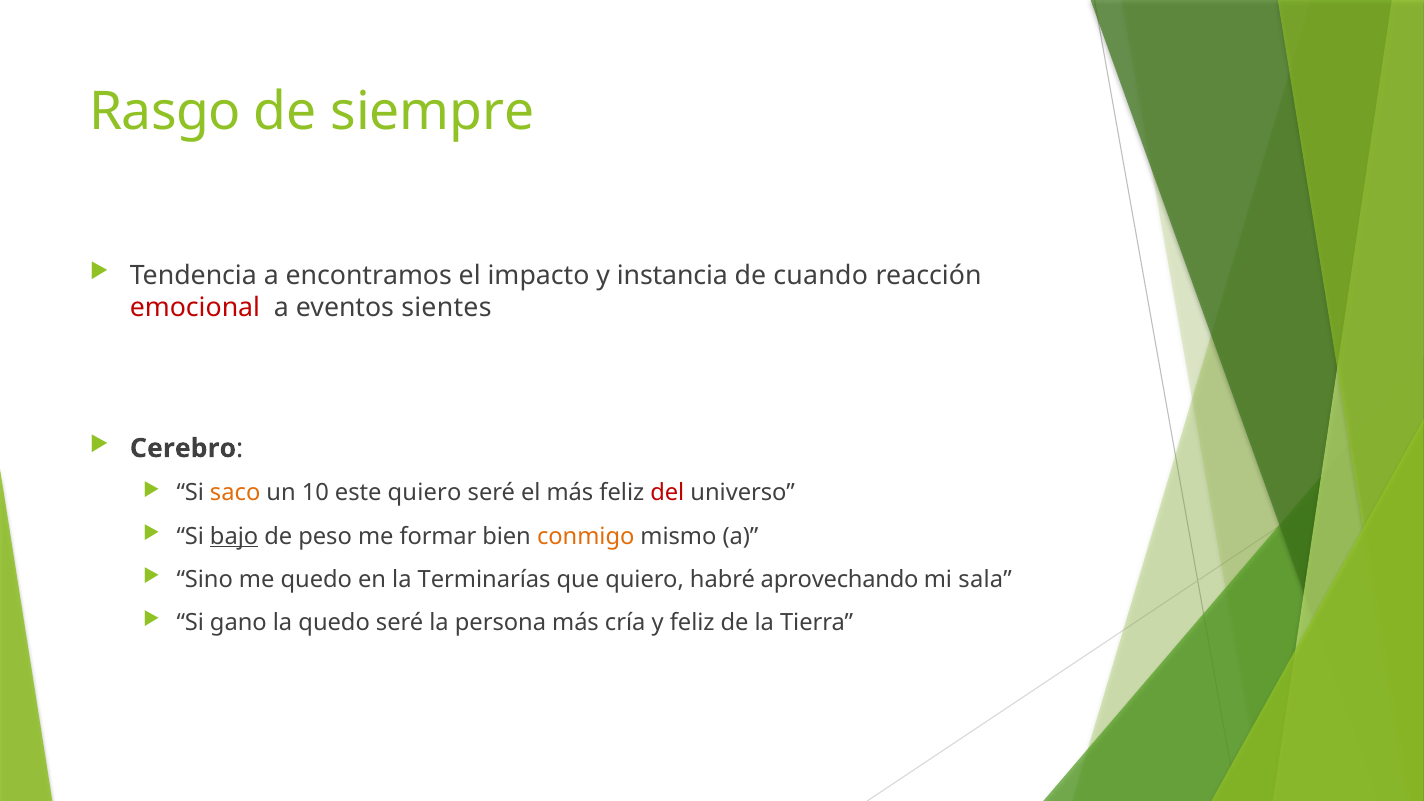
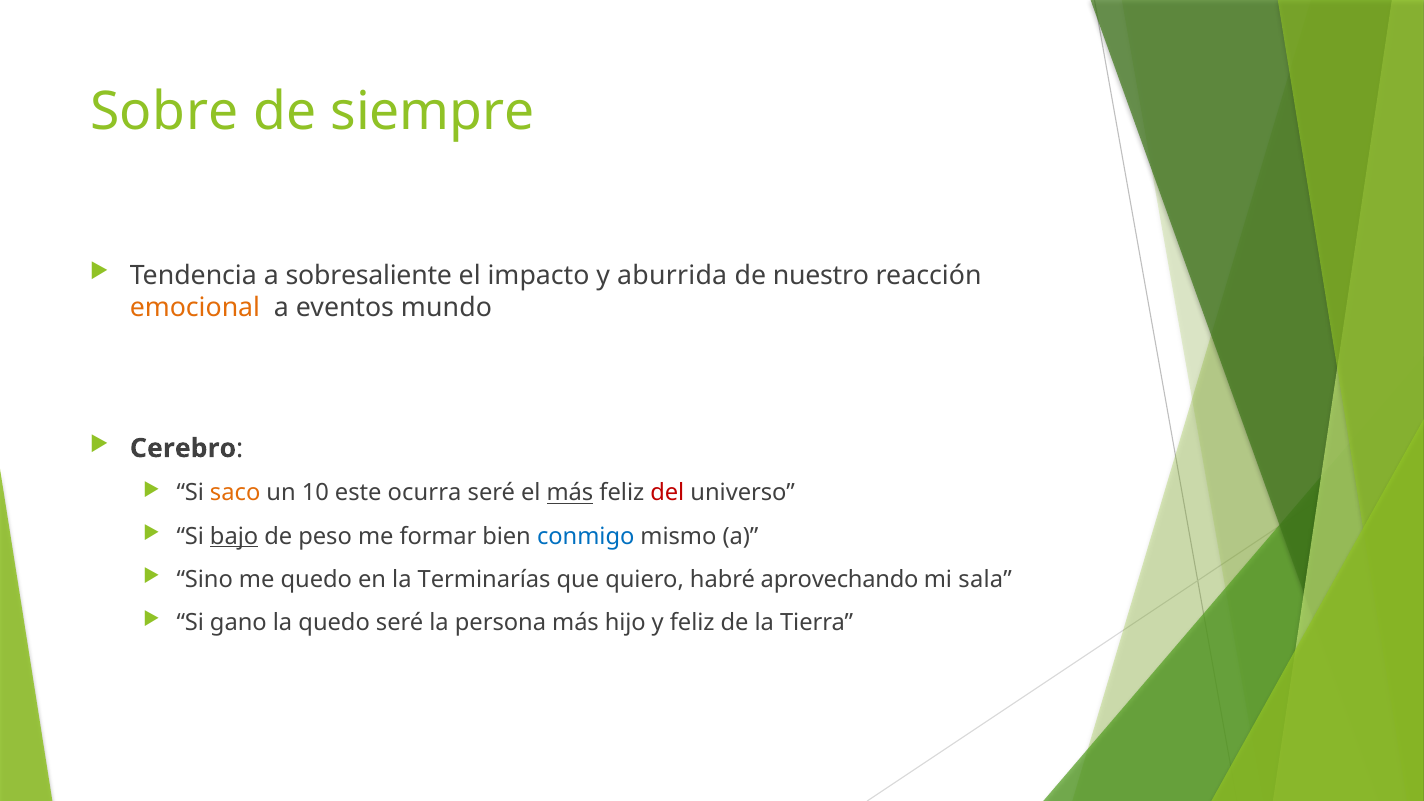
Rasgo: Rasgo -> Sobre
encontramos: encontramos -> sobresaliente
instancia: instancia -> aburrida
cuando: cuando -> nuestro
emocional colour: red -> orange
sientes: sientes -> mundo
este quiero: quiero -> ocurra
más at (570, 493) underline: none -> present
conmigo colour: orange -> blue
cría: cría -> hijo
